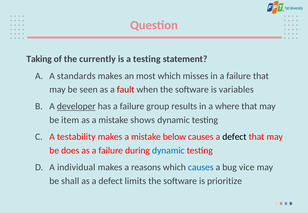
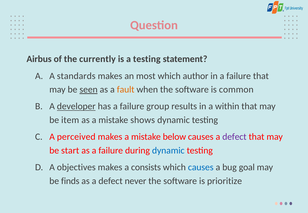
Taking: Taking -> Airbus
misses: misses -> author
seen underline: none -> present
fault colour: red -> orange
variables: variables -> common
where: where -> within
testability: testability -> perceived
defect at (234, 137) colour: black -> purple
does: does -> start
individual: individual -> objectives
reasons: reasons -> consists
vice: vice -> goal
shall: shall -> finds
limits: limits -> never
